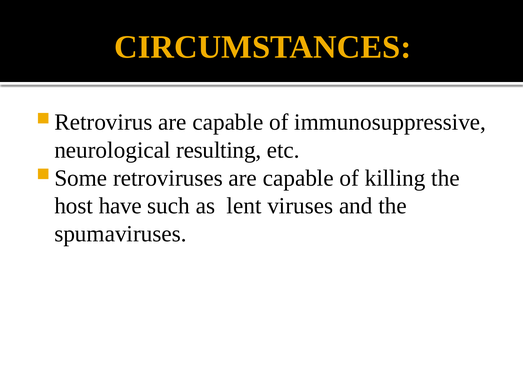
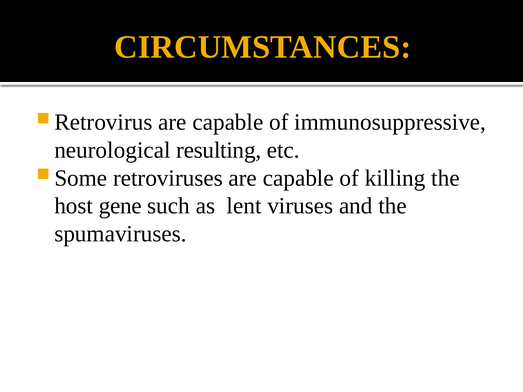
have: have -> gene
